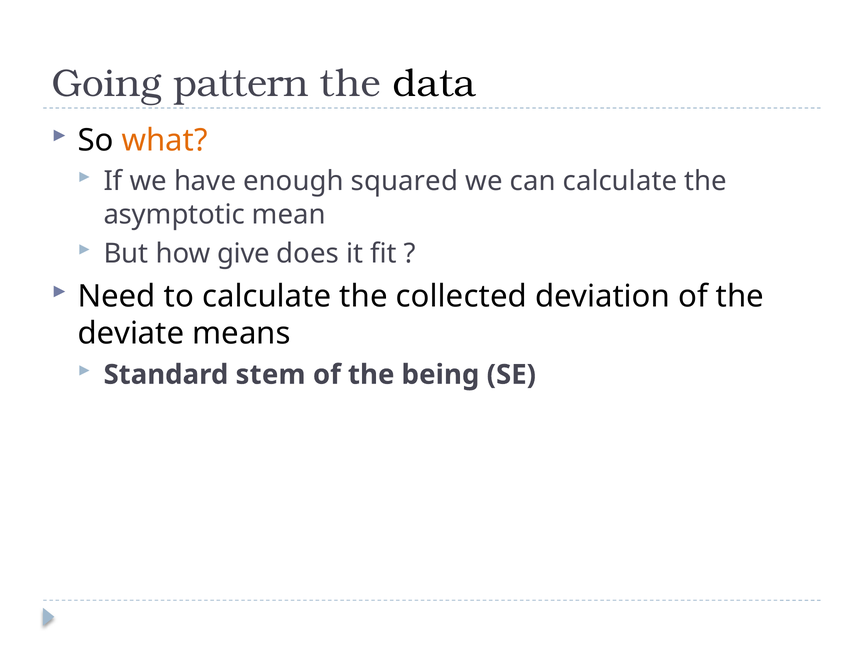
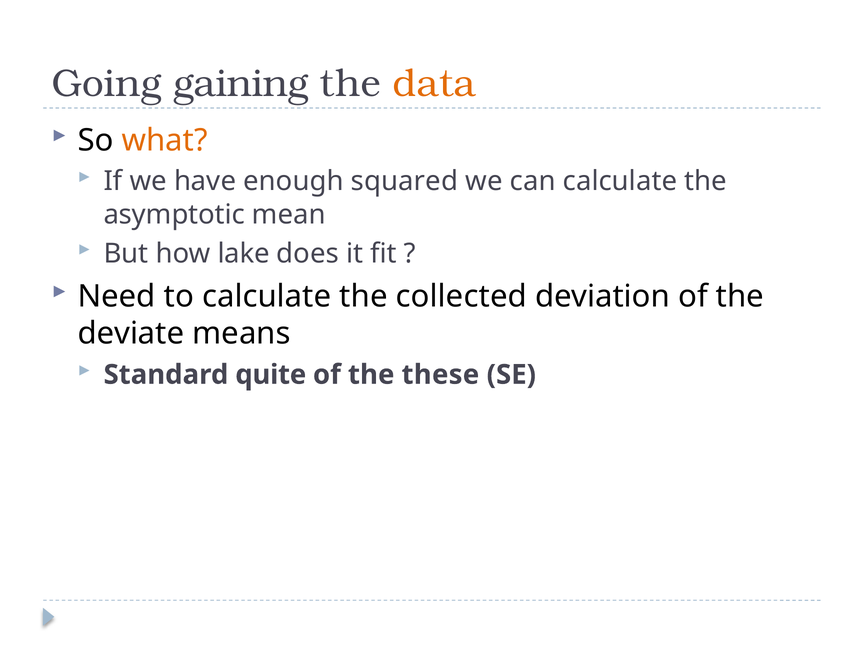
pattern: pattern -> gaining
data colour: black -> orange
give: give -> lake
stem: stem -> quite
being: being -> these
